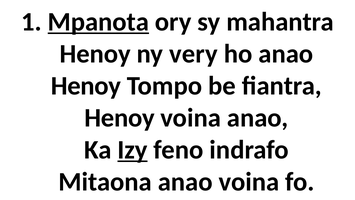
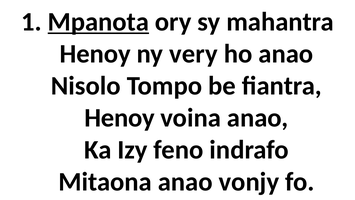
Henoy at (86, 86): Henoy -> Nisolo
Izy underline: present -> none
anao voina: voina -> vonjy
